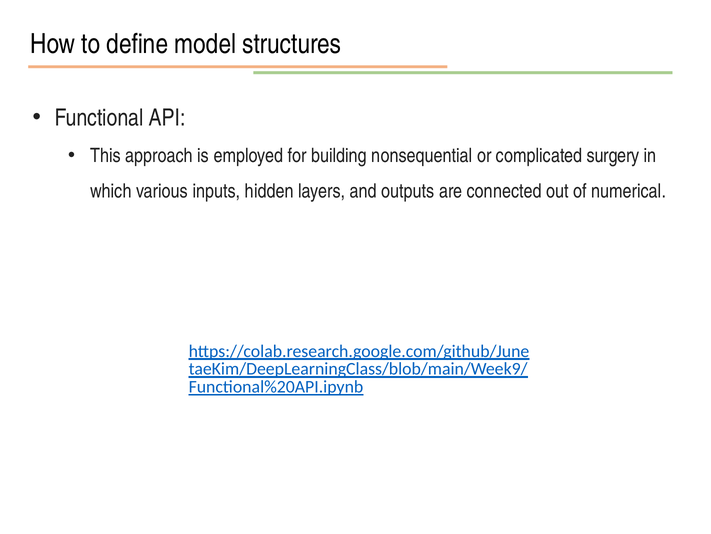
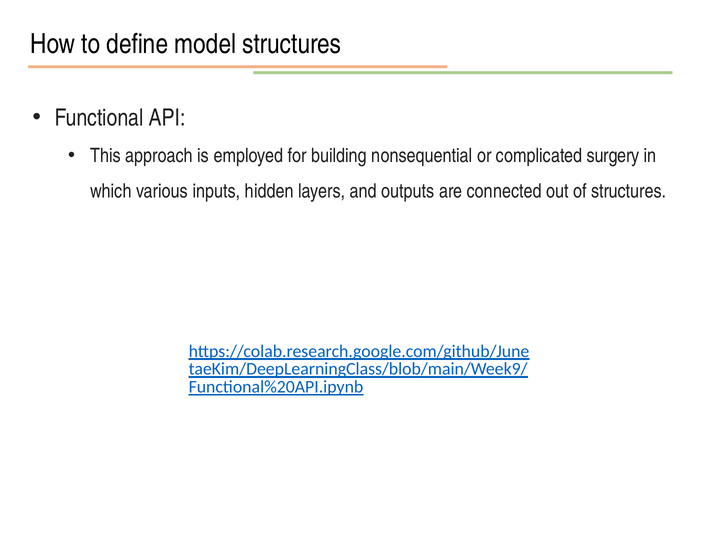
of numerical: numerical -> structures
